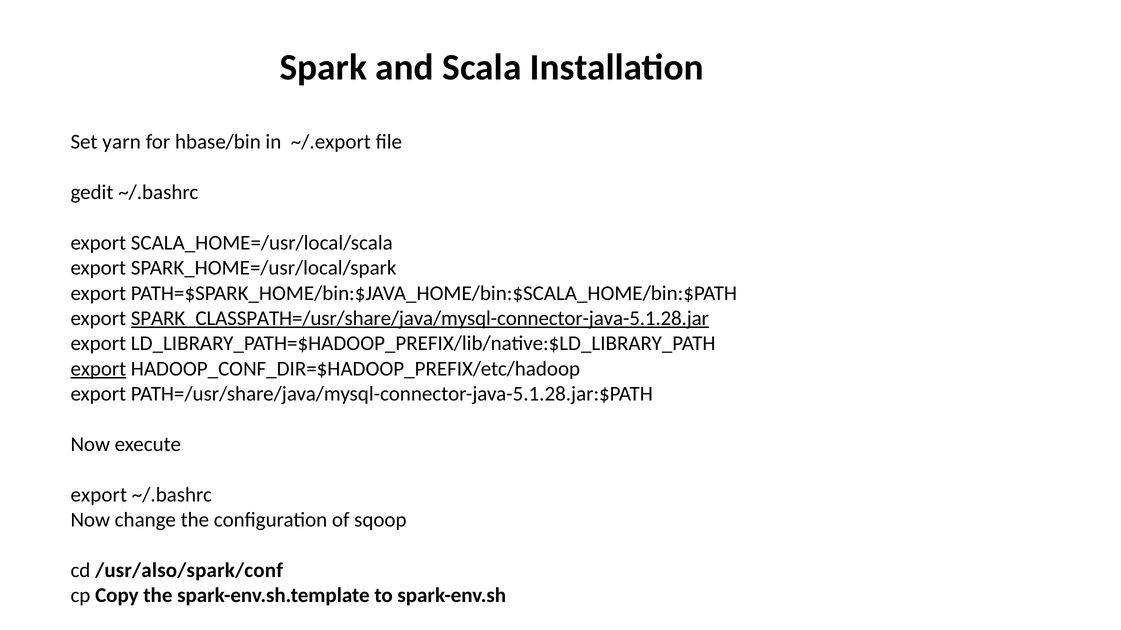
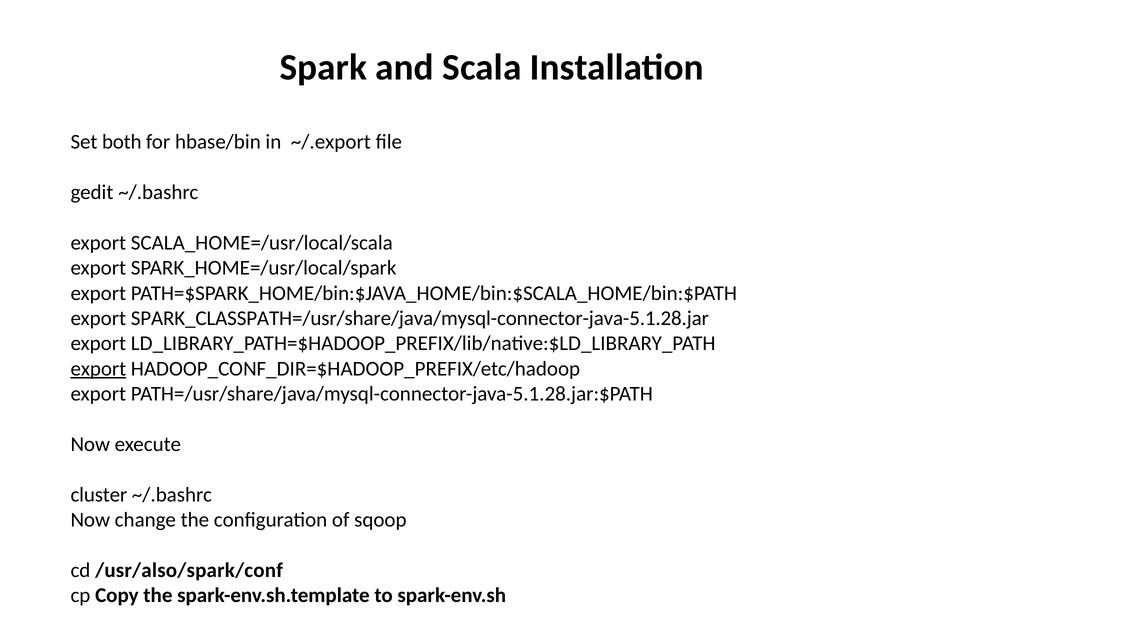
yarn: yarn -> both
SPARK_CLASSPATH=/usr/share/java/mysql-connector-java-5.1.28.jar underline: present -> none
export at (99, 495): export -> cluster
